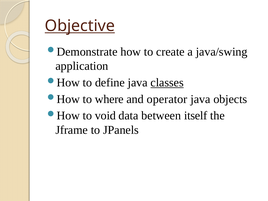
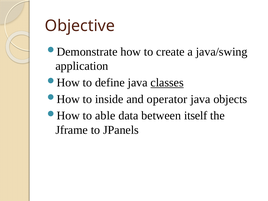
Objective underline: present -> none
where: where -> inside
void: void -> able
